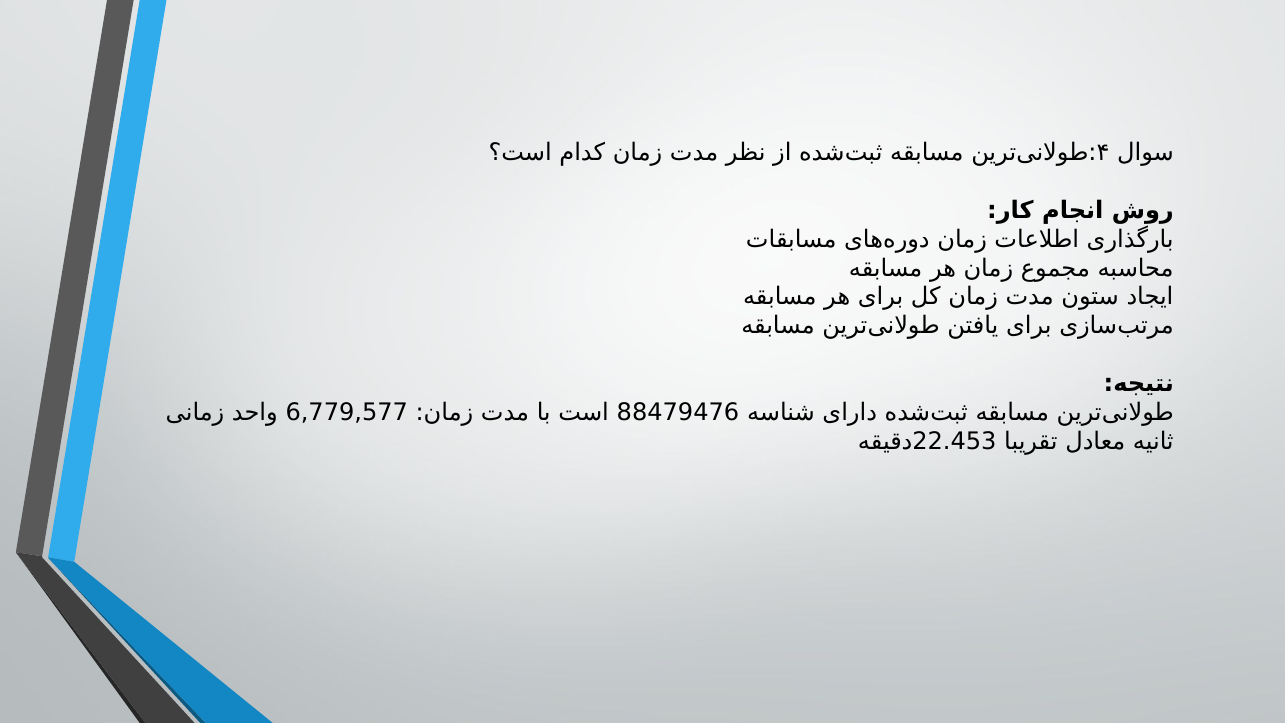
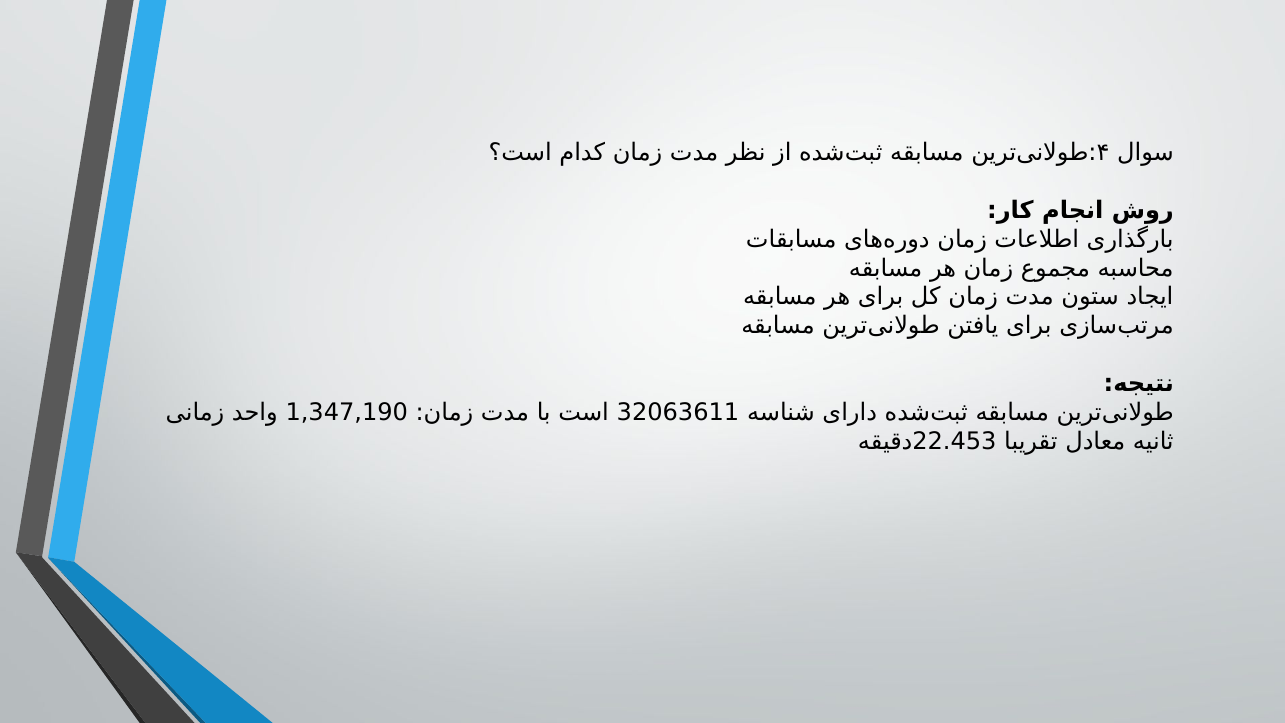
6,779,577: 6,779,577 -> 1,347,190
88479476: 88479476 -> 32063611
